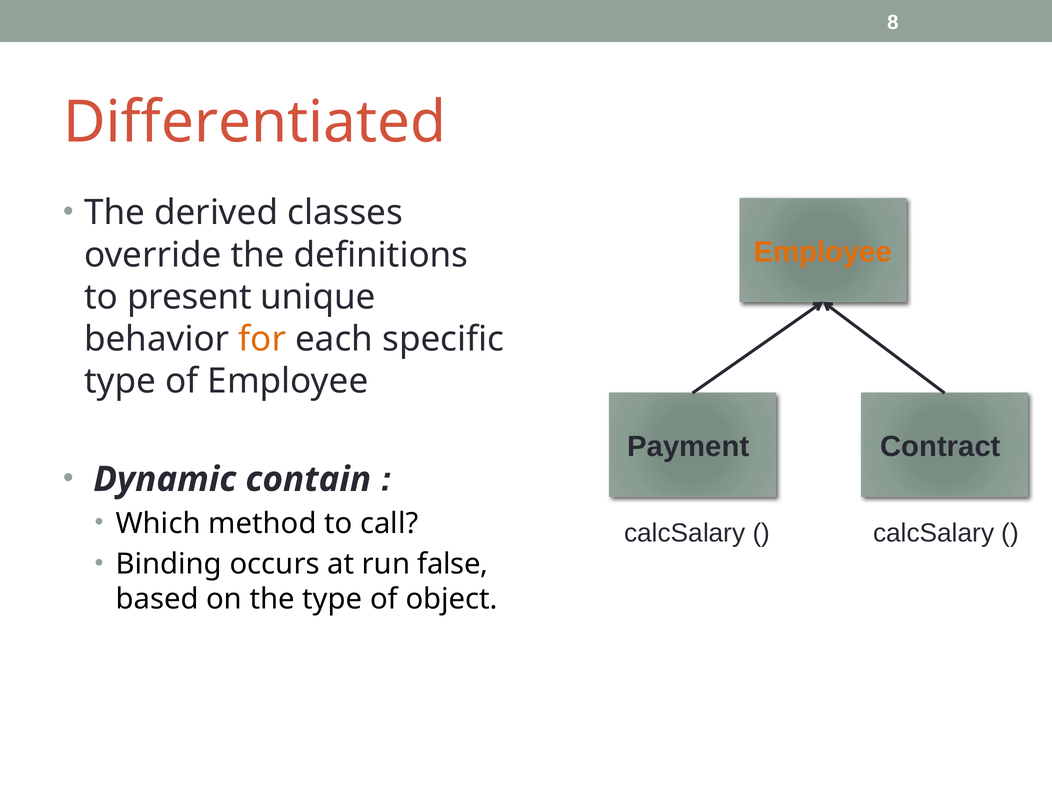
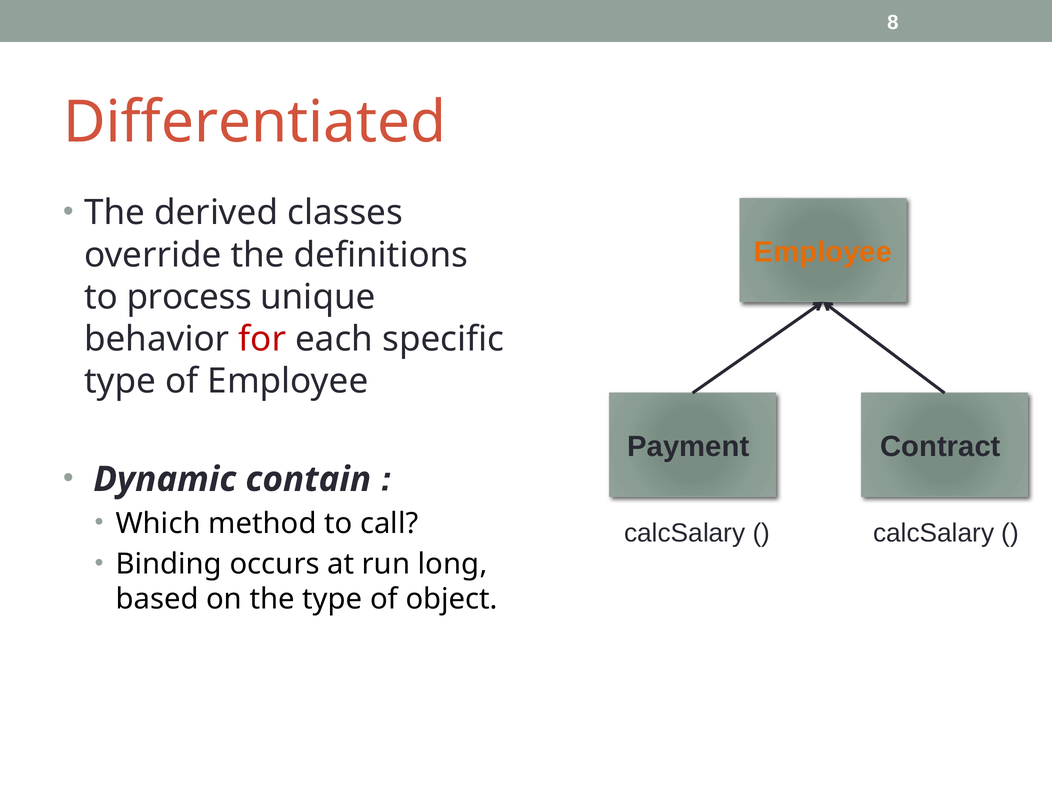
present: present -> process
for colour: orange -> red
false: false -> long
